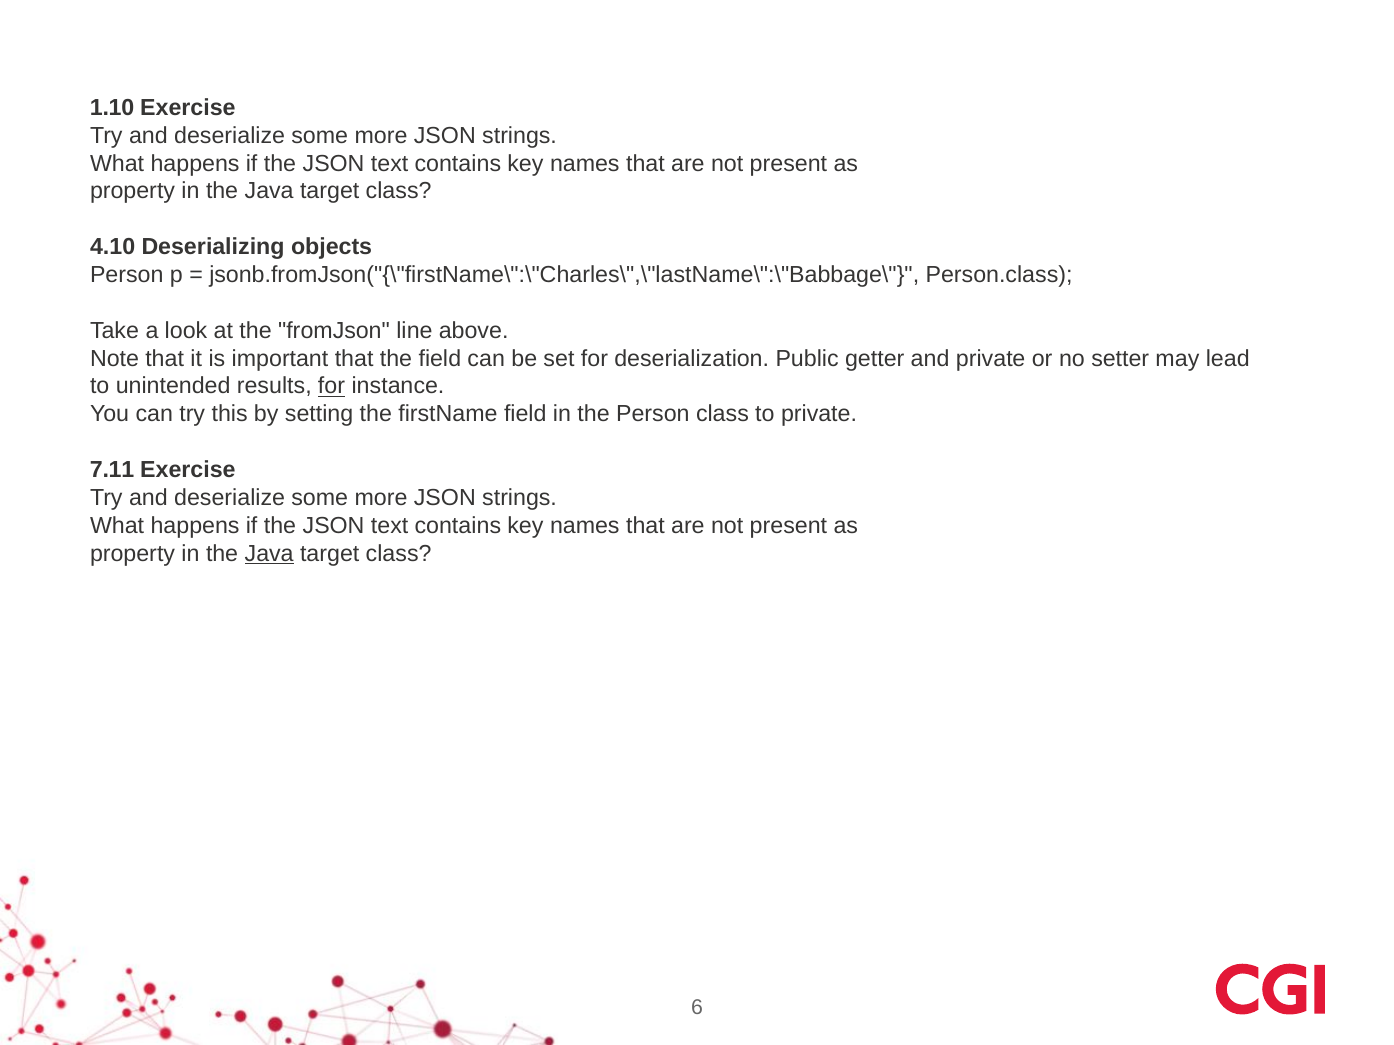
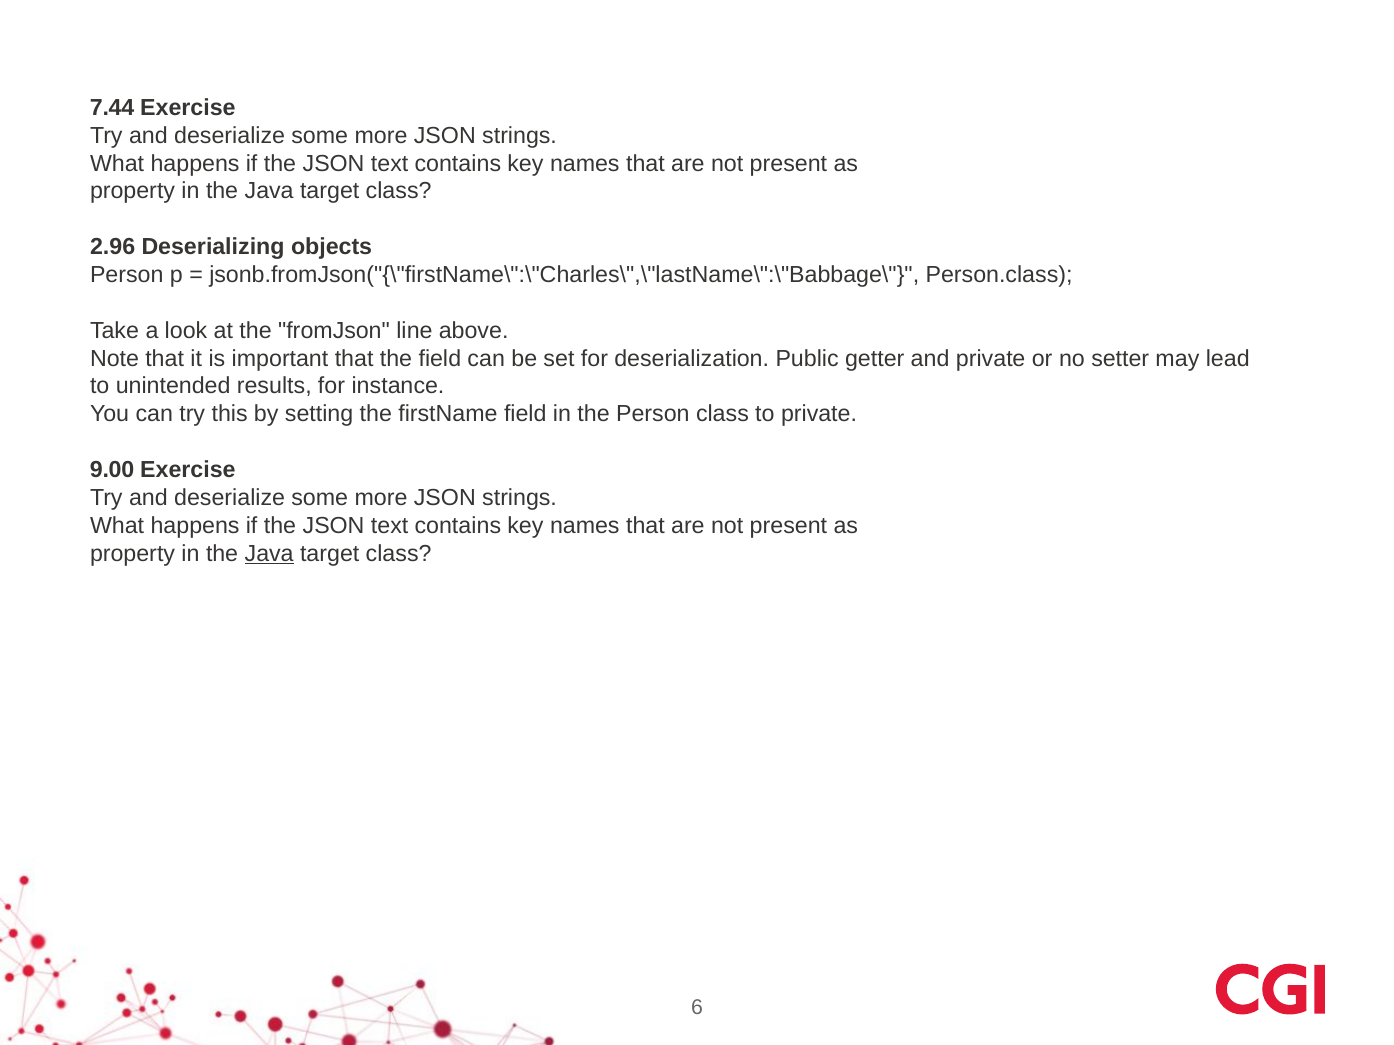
1.10: 1.10 -> 7.44
4.10: 4.10 -> 2.96
for at (332, 386) underline: present -> none
7.11: 7.11 -> 9.00
